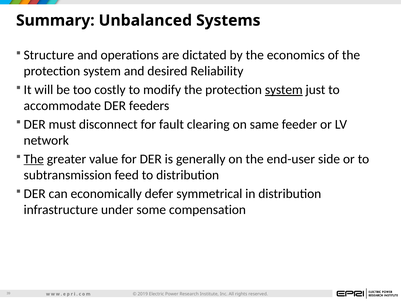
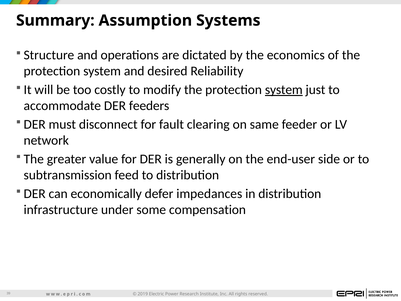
Unbalanced: Unbalanced -> Assumption
The at (34, 159) underline: present -> none
symmetrical: symmetrical -> impedances
